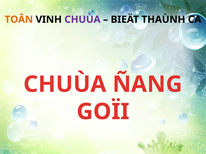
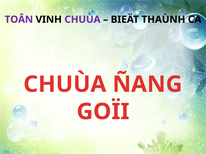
TOÂN colour: orange -> purple
